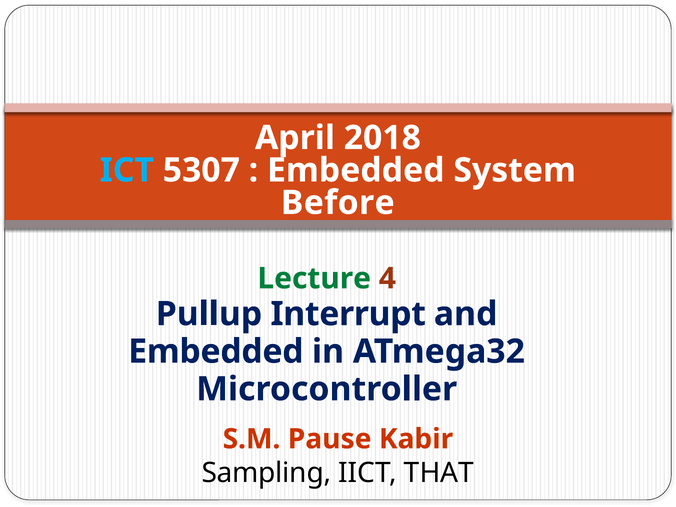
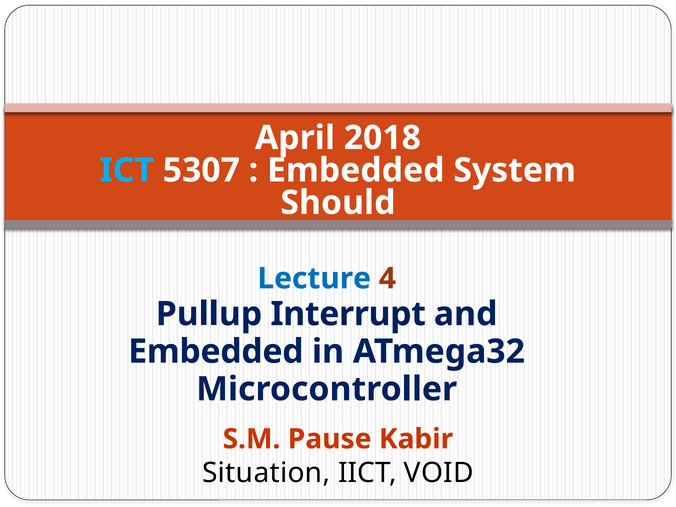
Before: Before -> Should
Lecture colour: green -> blue
Sampling: Sampling -> Situation
THAT: THAT -> VOID
